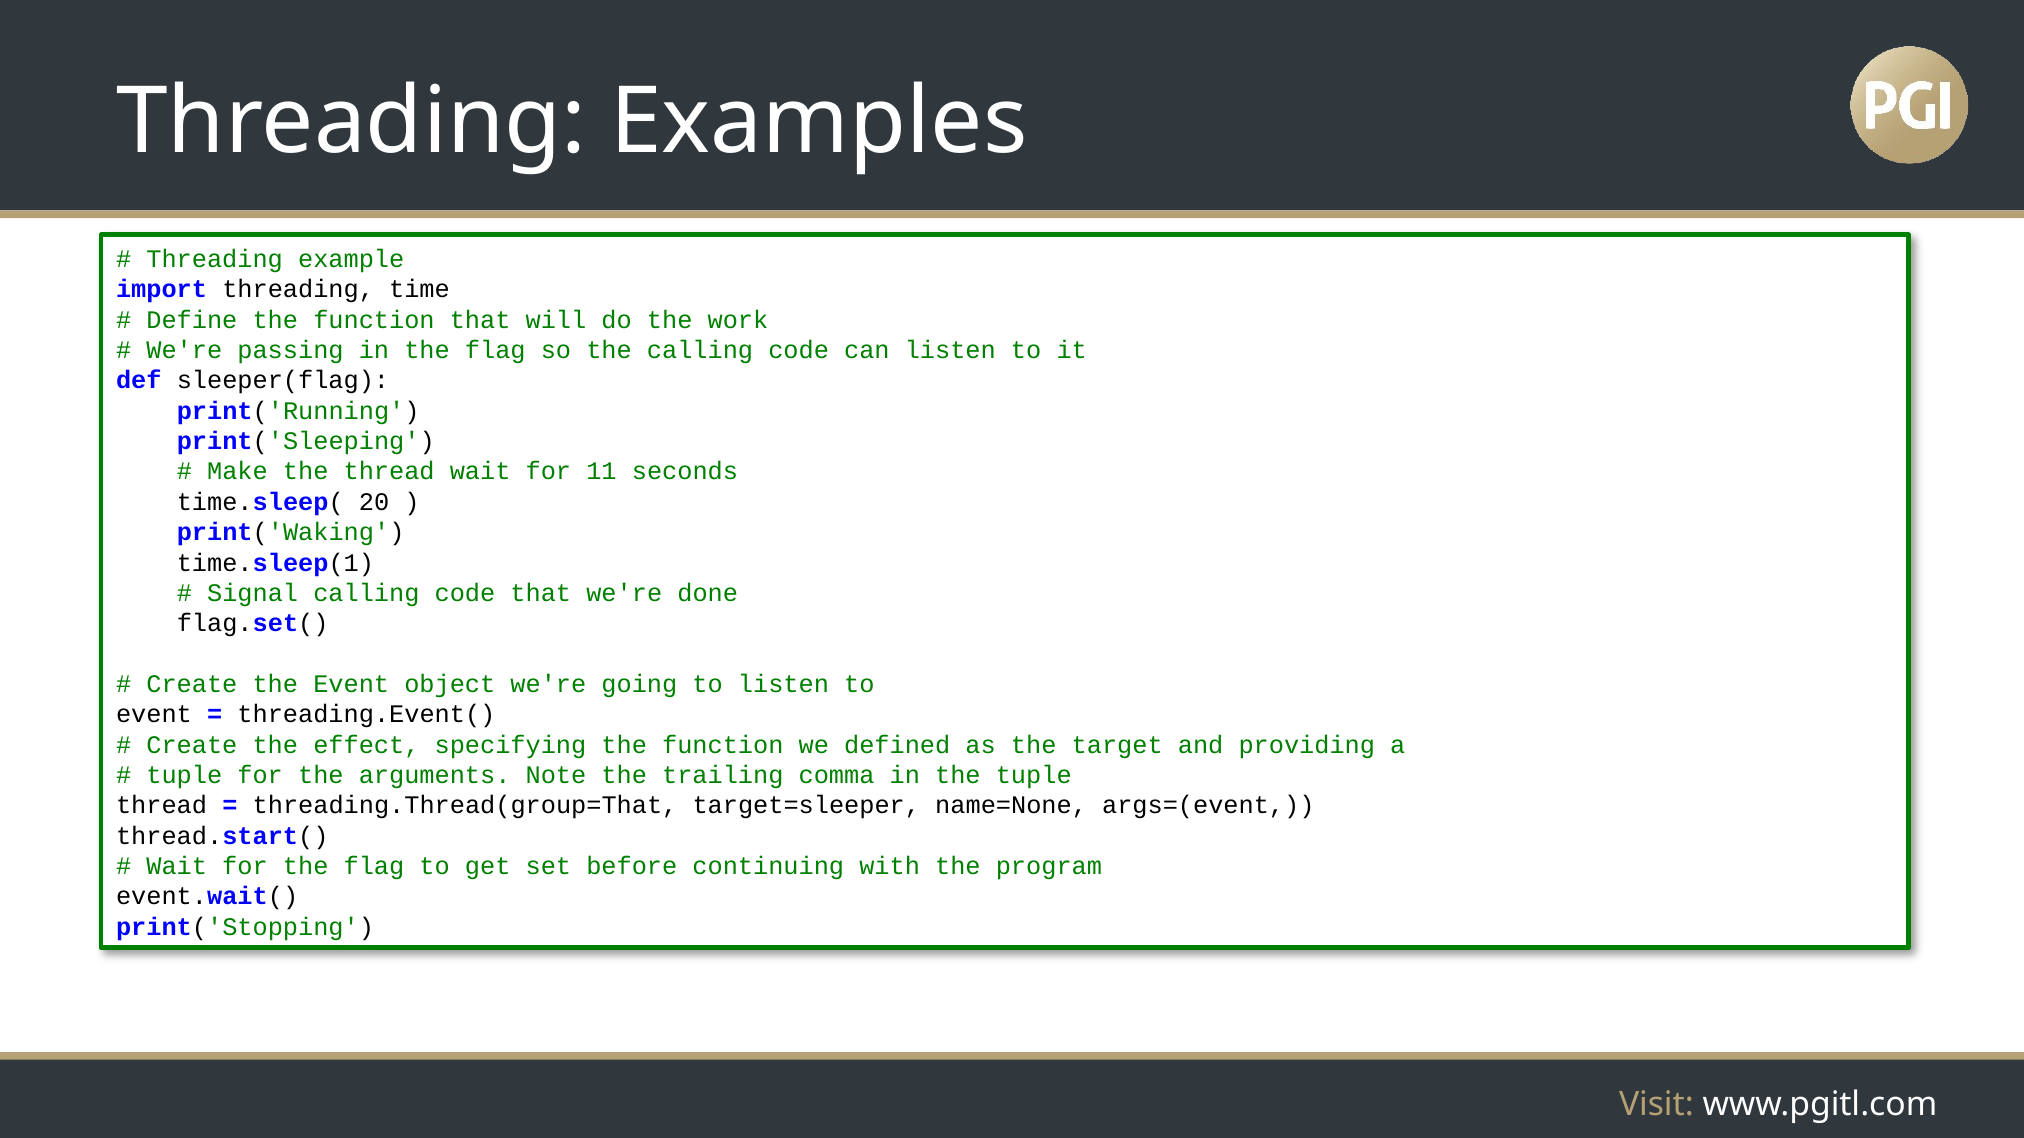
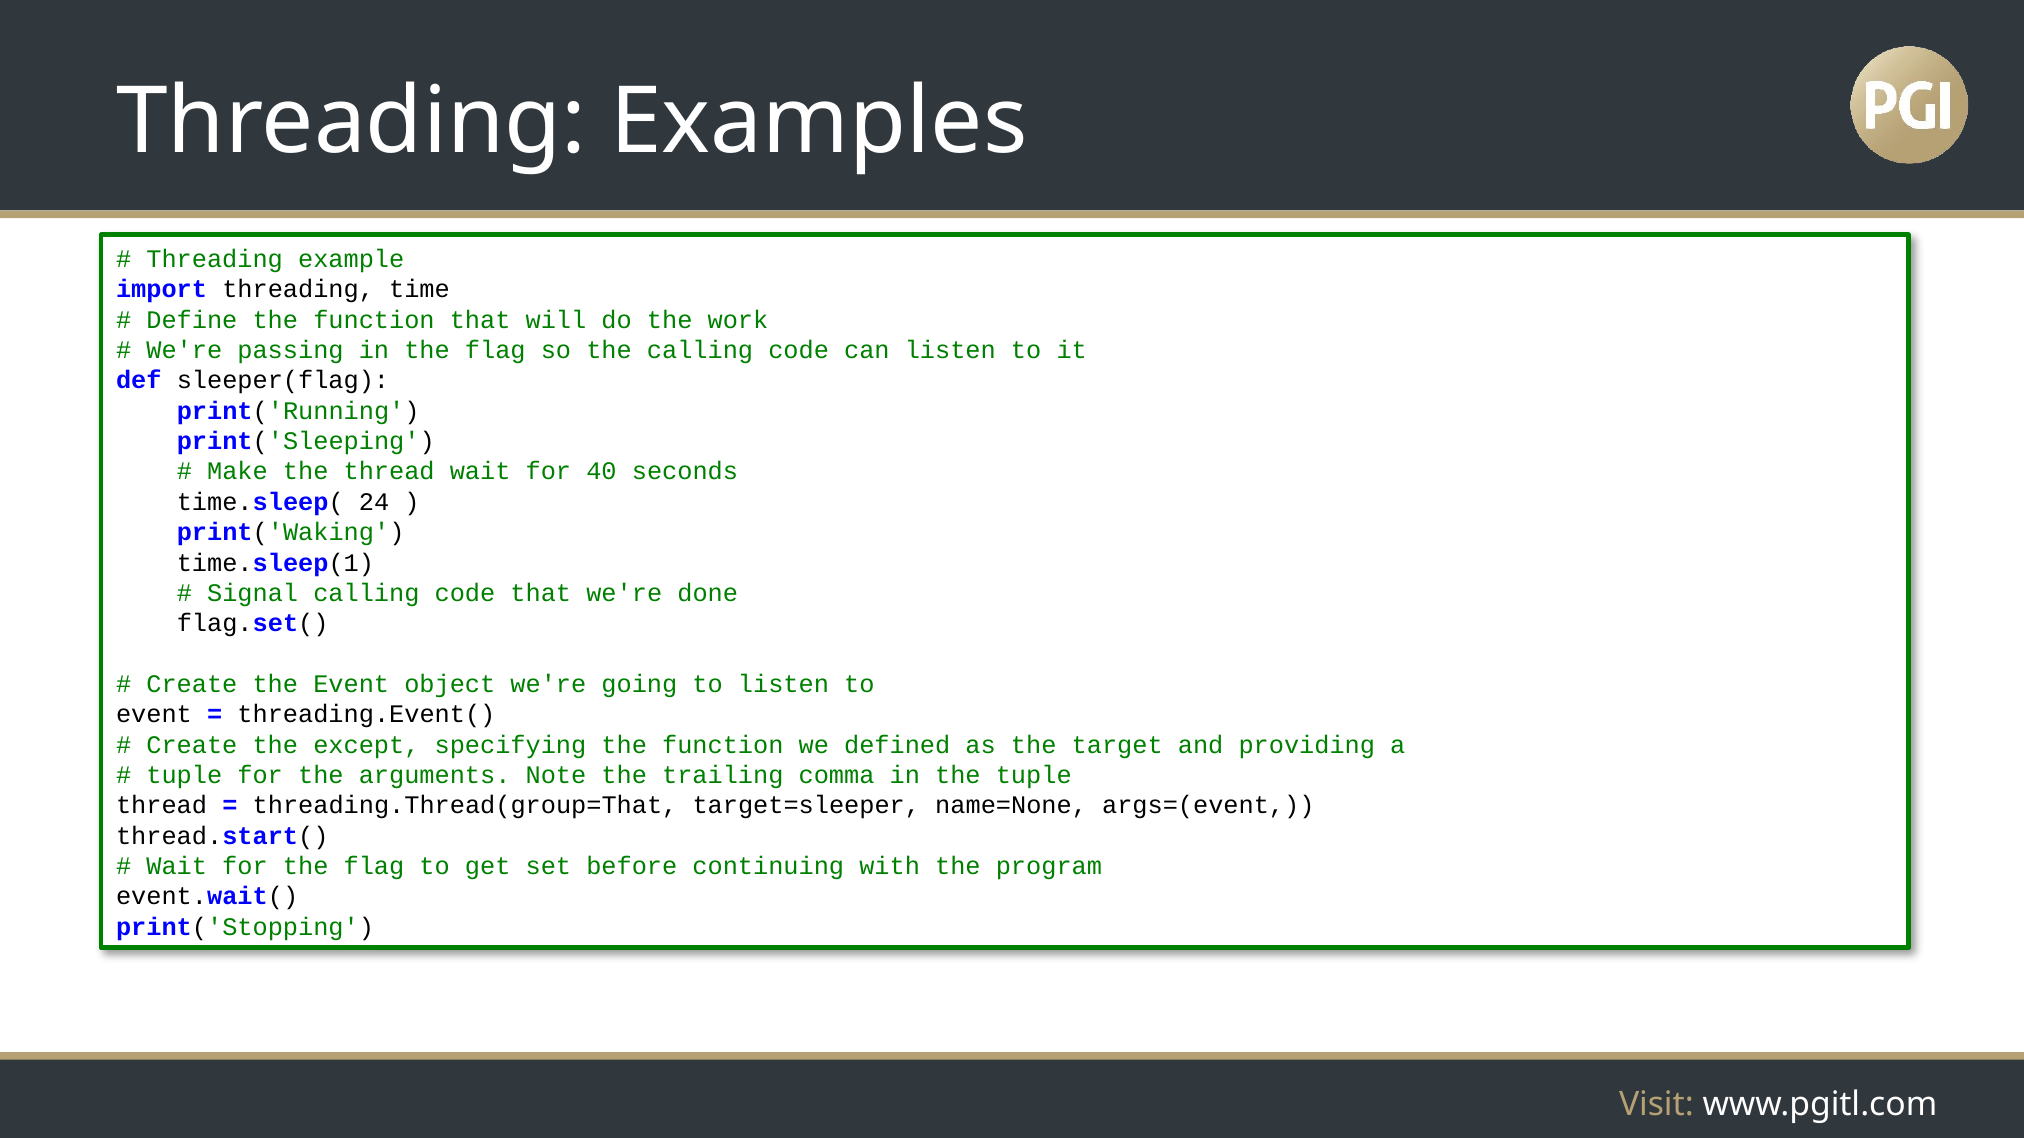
11: 11 -> 40
20: 20 -> 24
effect: effect -> except
